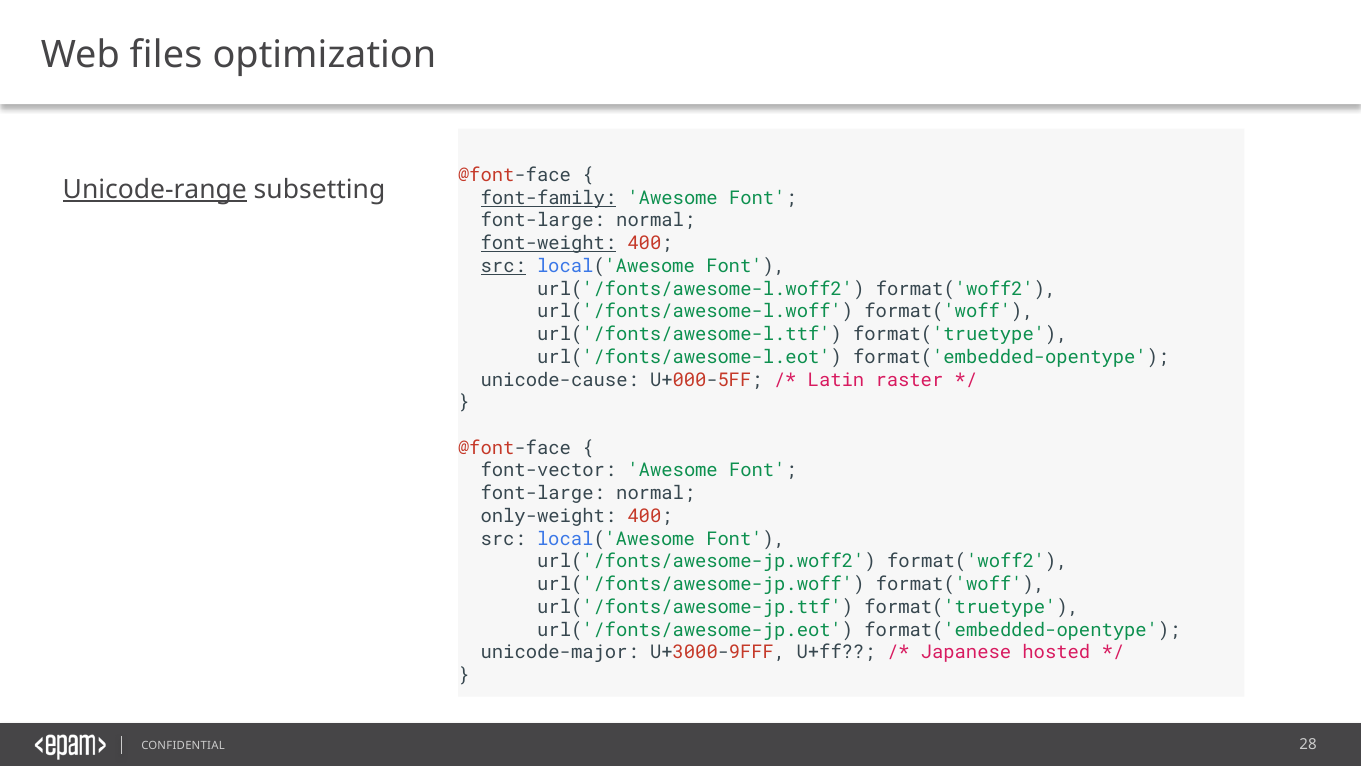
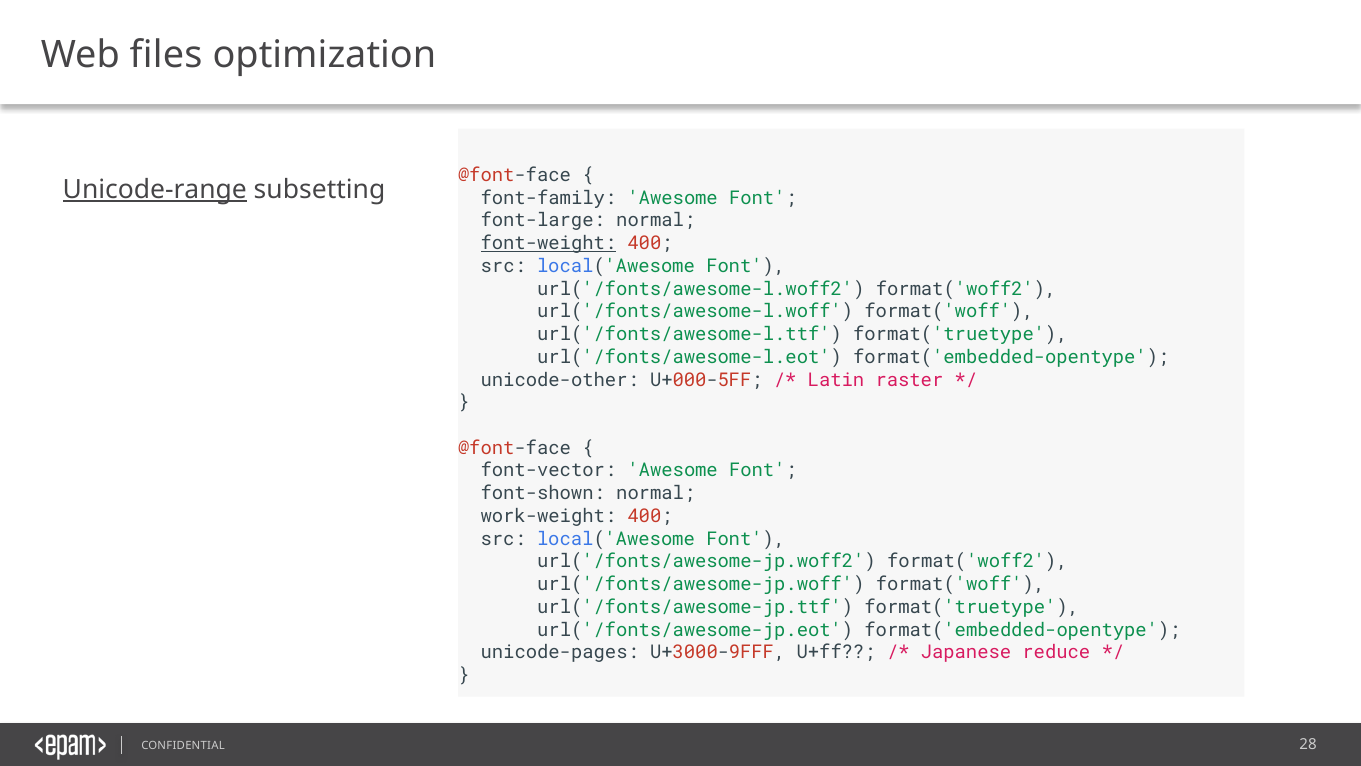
font-family underline: present -> none
src at (503, 266) underline: present -> none
unicode-cause: unicode-cause -> unicode-other
font-large at (543, 493): font-large -> font-shown
only-weight: only-weight -> work-weight
unicode-major: unicode-major -> unicode-pages
hosted: hosted -> reduce
